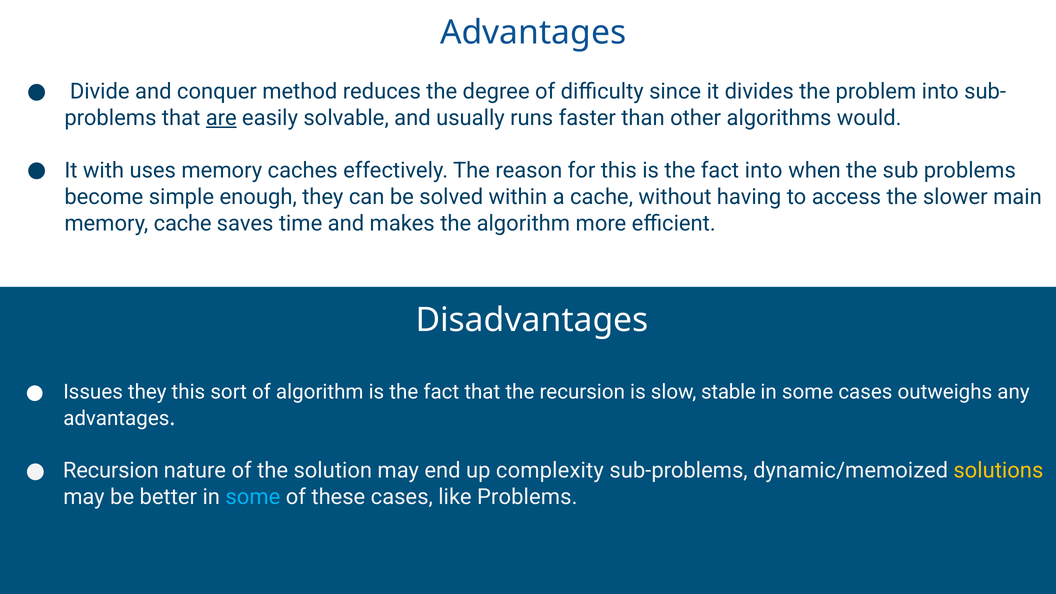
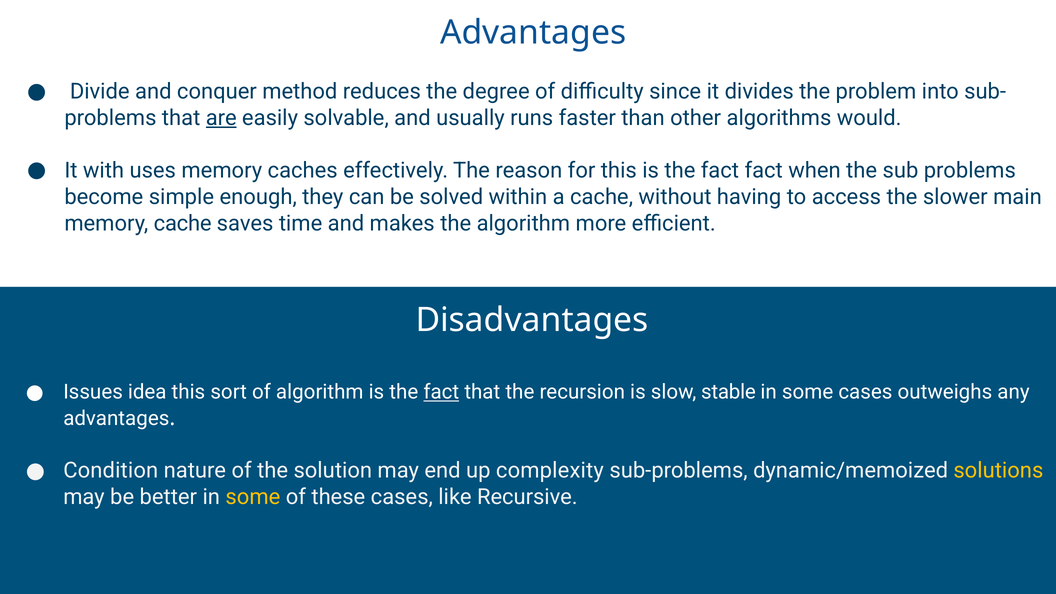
fact into: into -> fact
Issues they: they -> idea
fact at (441, 392) underline: none -> present
Recursion at (111, 471): Recursion -> Condition
some at (253, 497) colour: light blue -> yellow
like Problems: Problems -> Recursive
